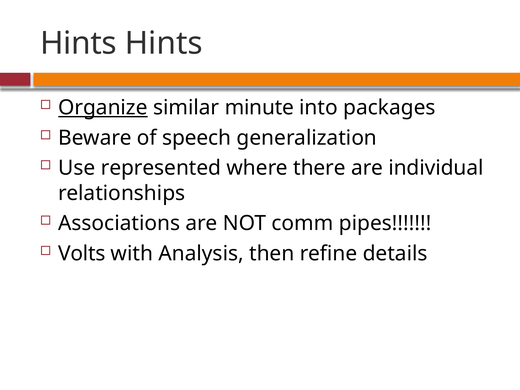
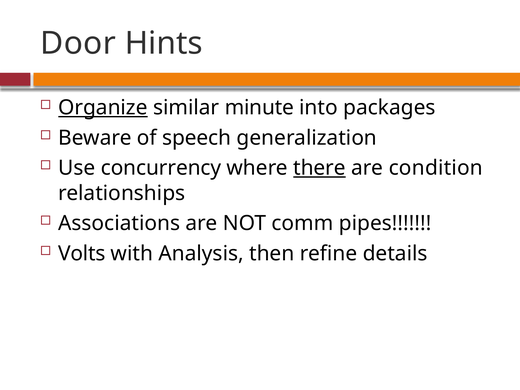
Hints at (78, 43): Hints -> Door
represented: represented -> concurrency
there underline: none -> present
individual: individual -> condition
